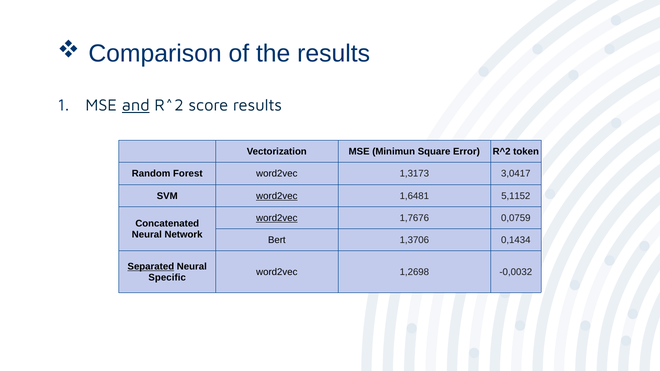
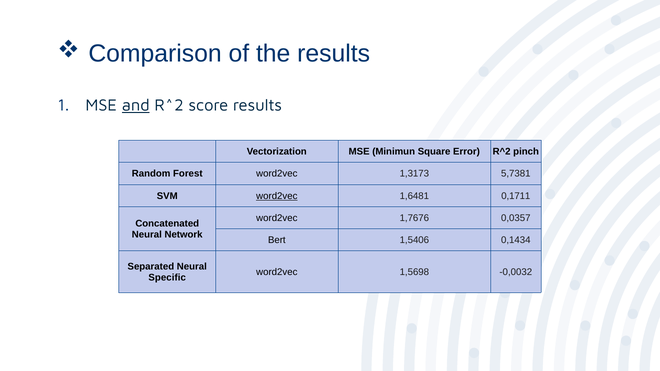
token: token -> pinch
3,0417: 3,0417 -> 5,7381
5,1152: 5,1152 -> 0,1711
word2vec at (277, 218) underline: present -> none
0,0759: 0,0759 -> 0,0357
1,3706: 1,3706 -> 1,5406
Separated underline: present -> none
1,2698: 1,2698 -> 1,5698
